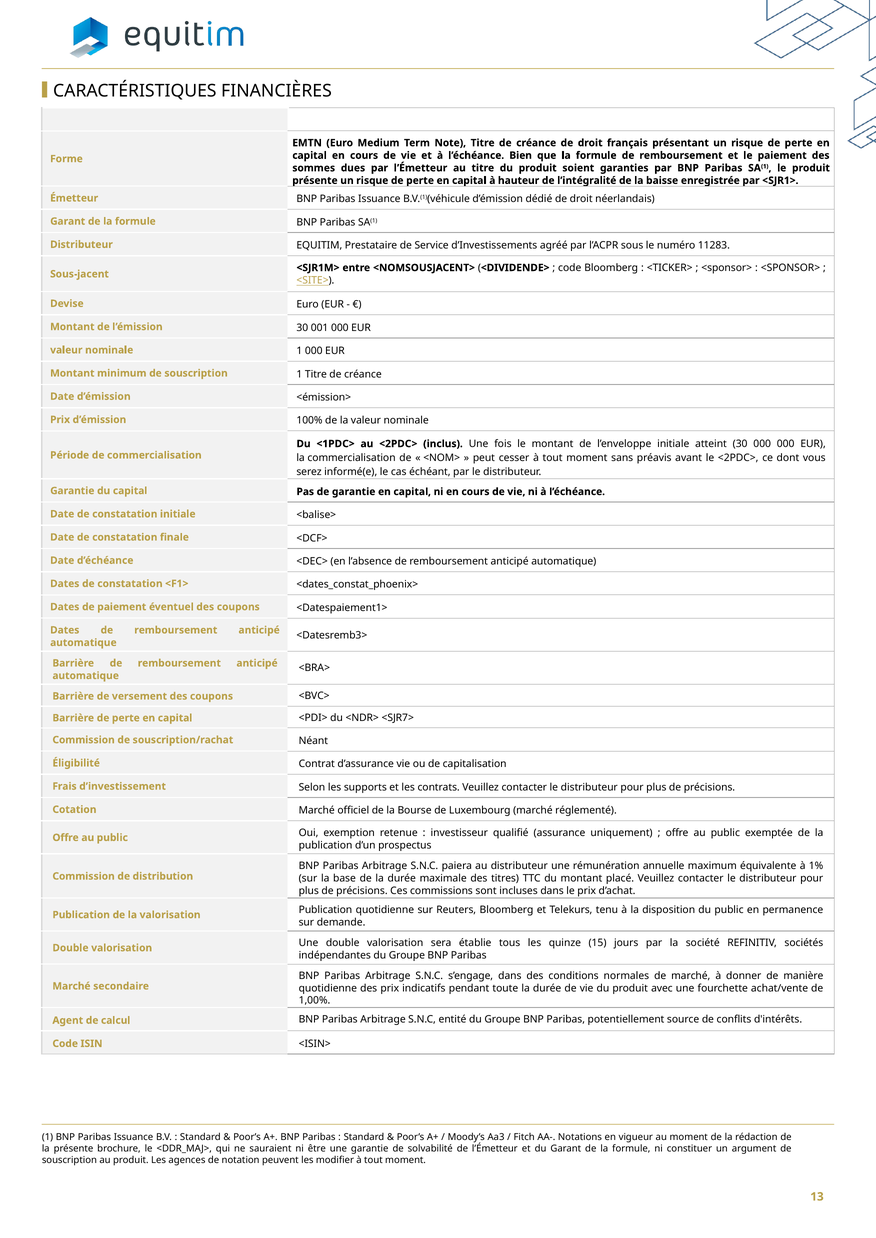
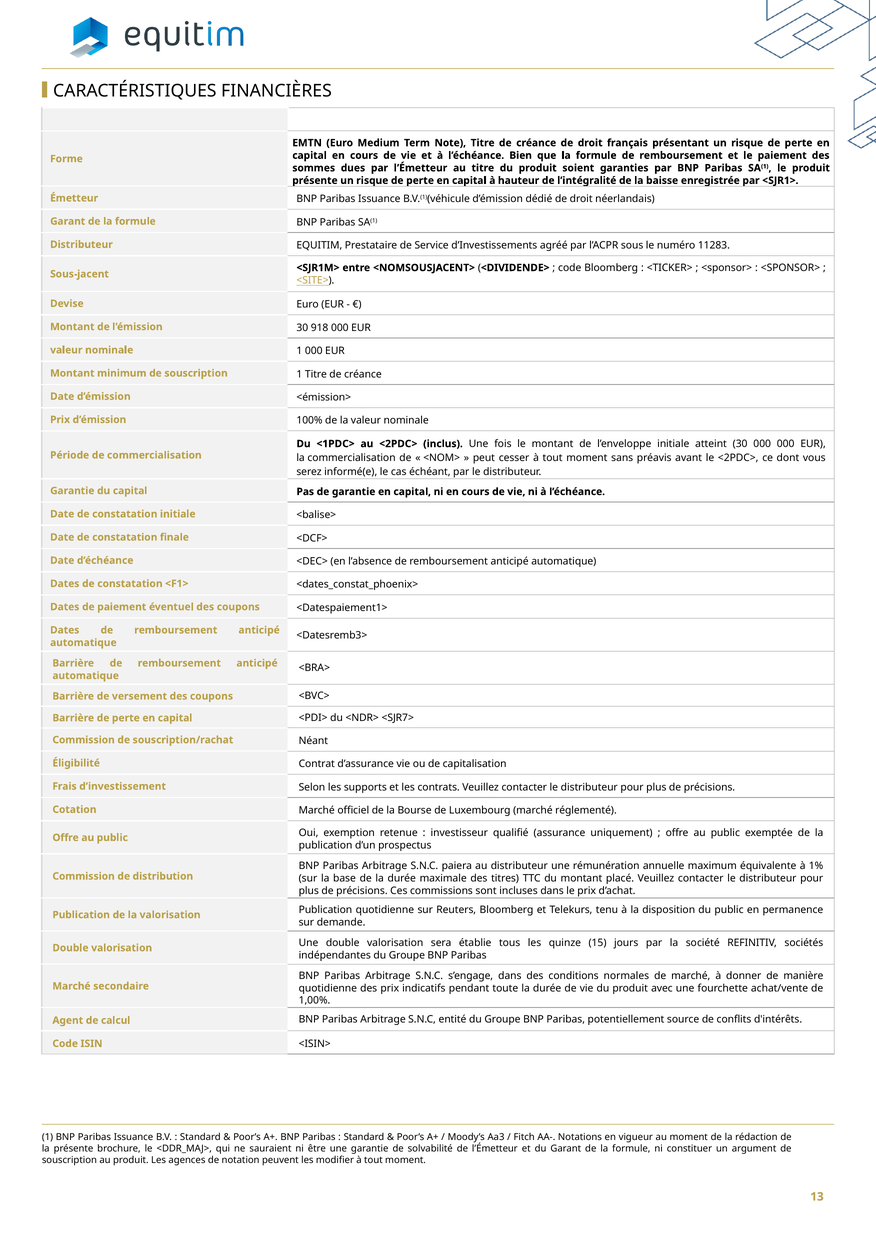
001: 001 -> 918
